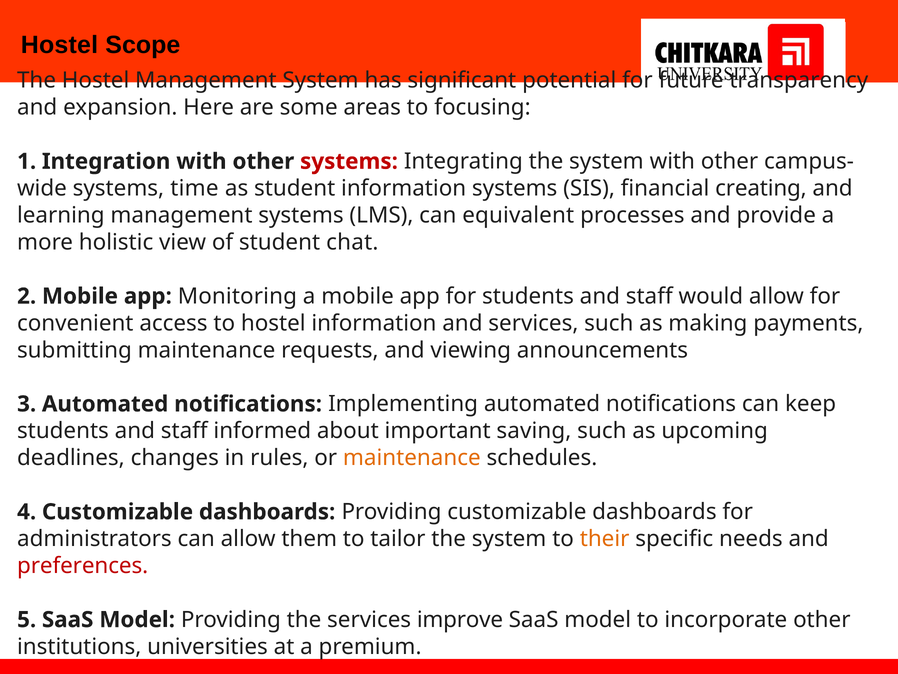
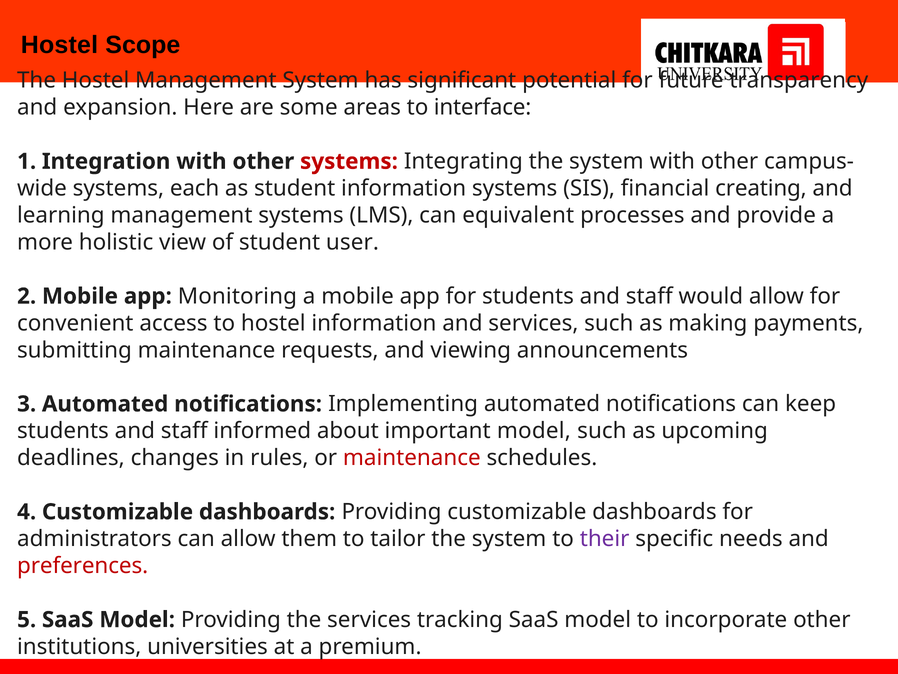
focusing: focusing -> interface
time: time -> each
chat: chat -> user
important saving: saving -> model
maintenance at (412, 458) colour: orange -> red
their colour: orange -> purple
improve: improve -> tracking
